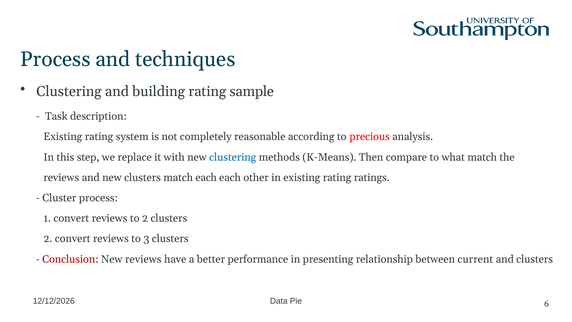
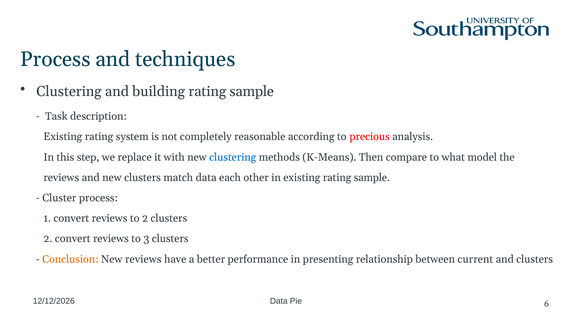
what match: match -> model
match each: each -> data
existing rating ratings: ratings -> sample
Conclusion colour: red -> orange
